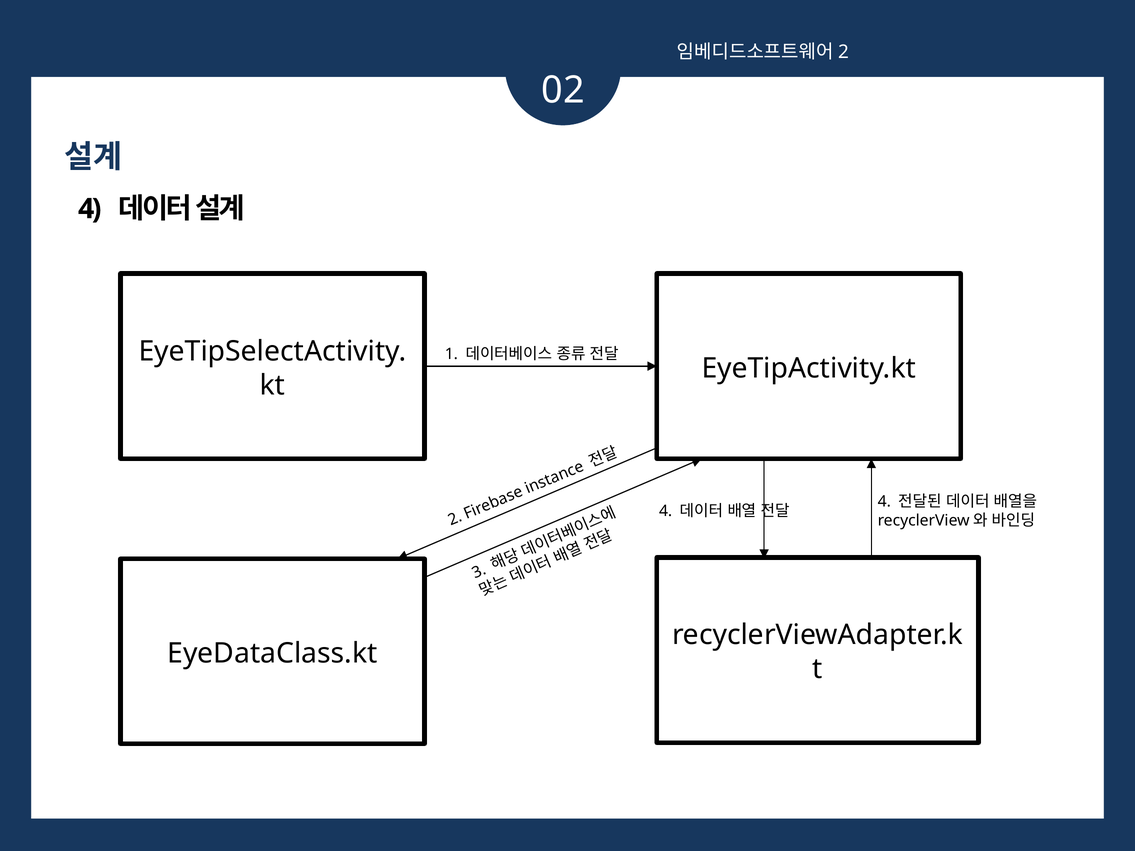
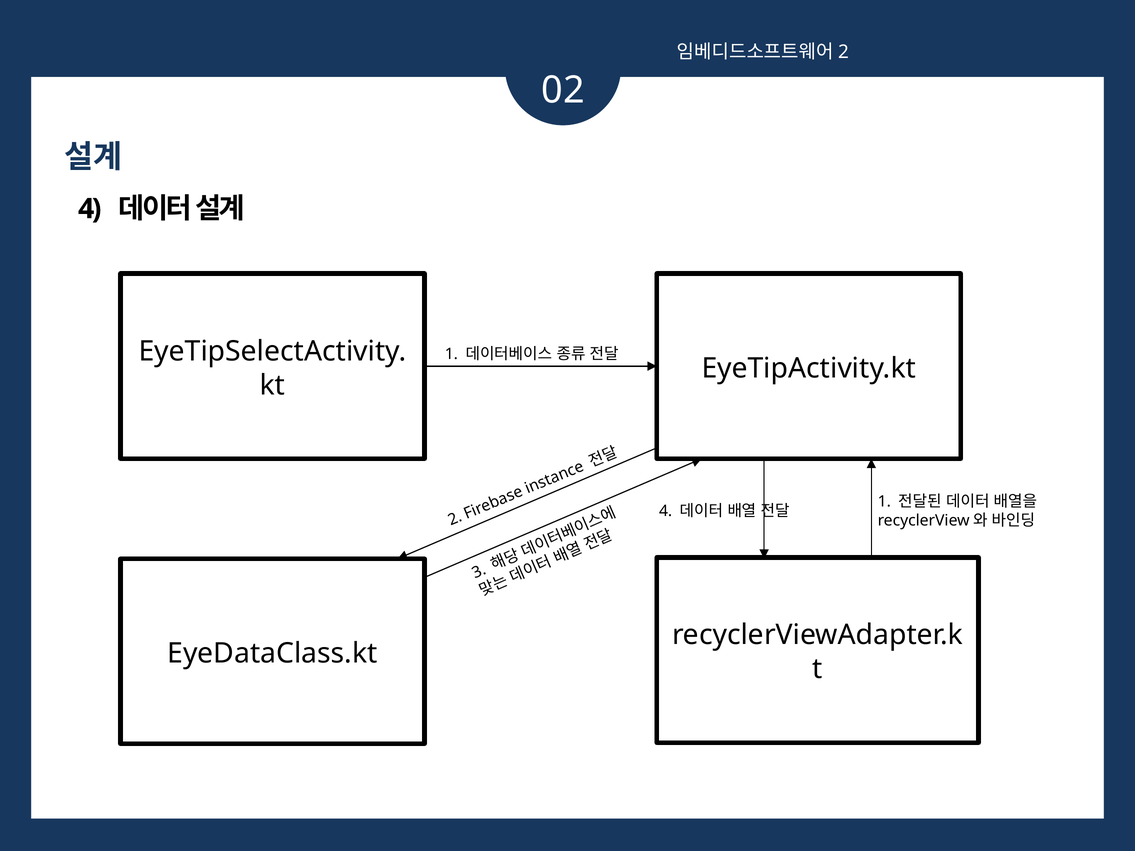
4 at (884, 502): 4 -> 1
